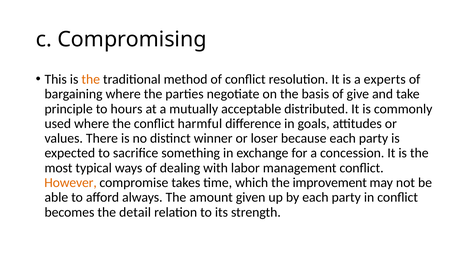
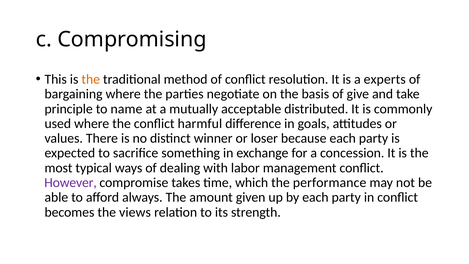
hours: hours -> name
However colour: orange -> purple
improvement: improvement -> performance
detail: detail -> views
